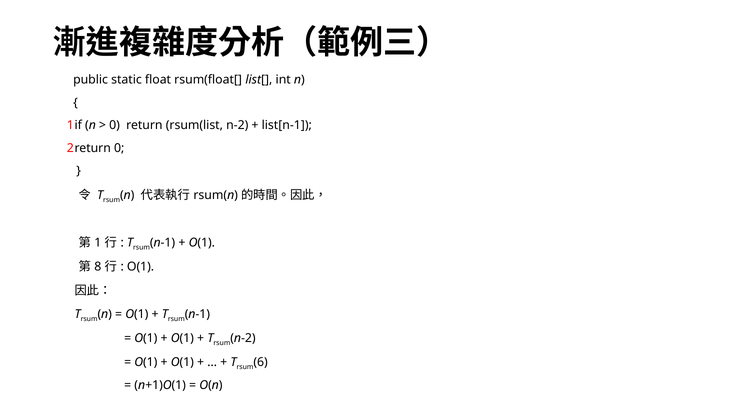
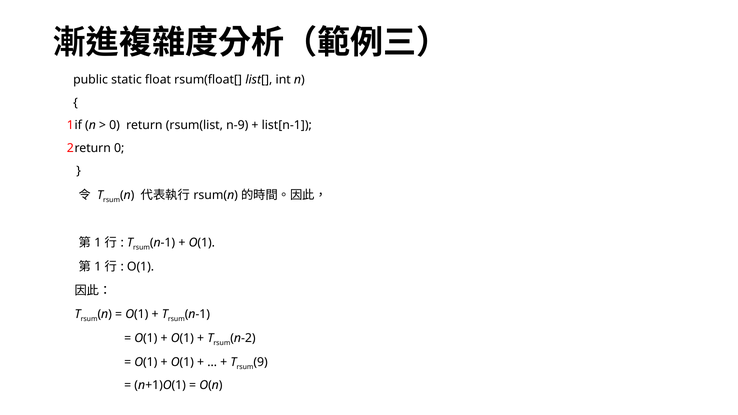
rsum(list n-2: n-2 -> n-9
8 at (98, 267): 8 -> 1
6: 6 -> 9
